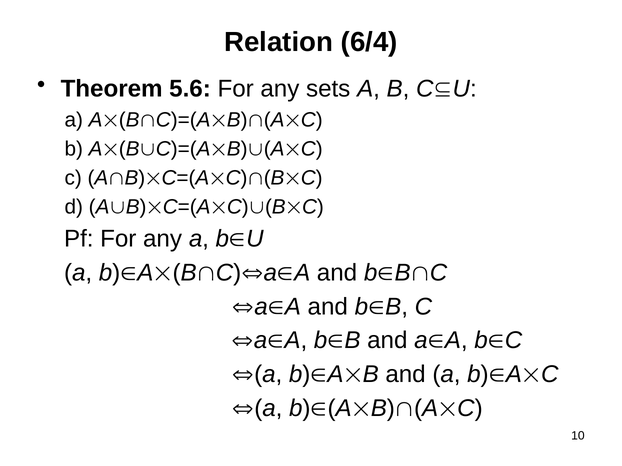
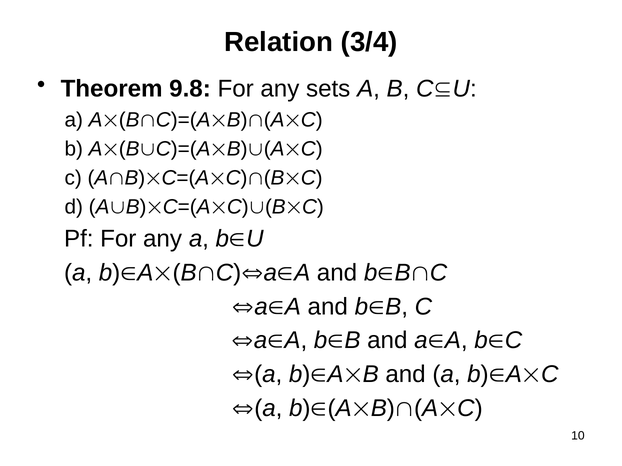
6/4: 6/4 -> 3/4
5.6: 5.6 -> 9.8
